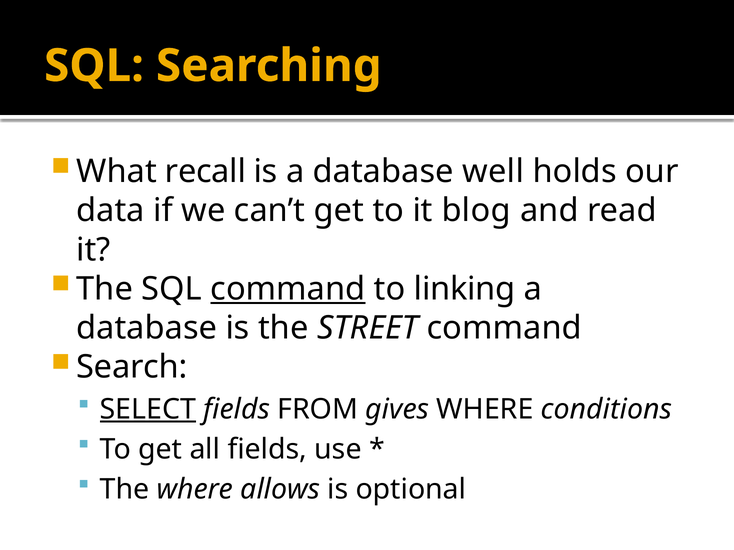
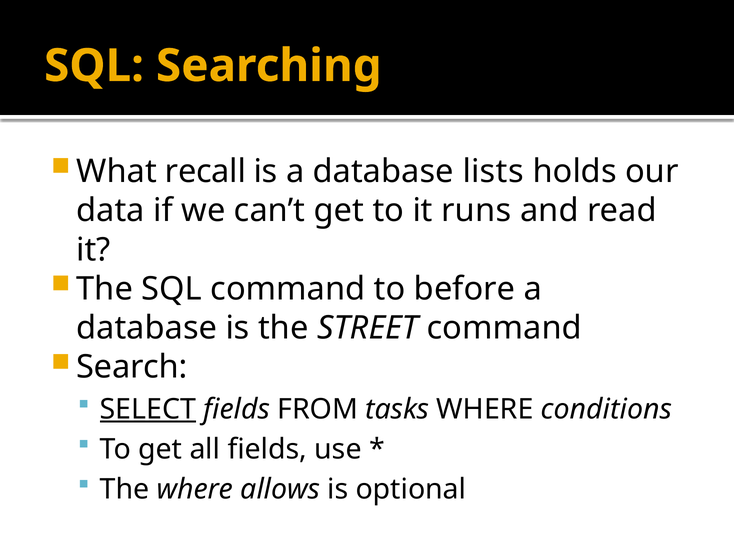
well: well -> lists
blog: blog -> runs
command at (288, 289) underline: present -> none
linking: linking -> before
gives: gives -> tasks
